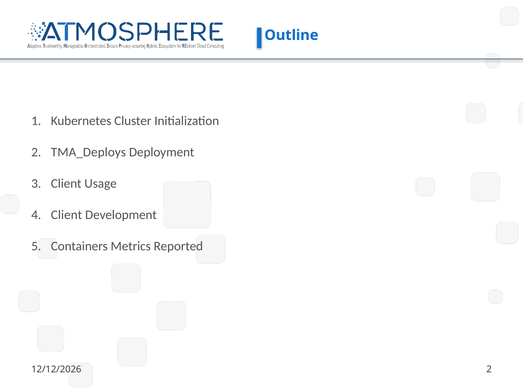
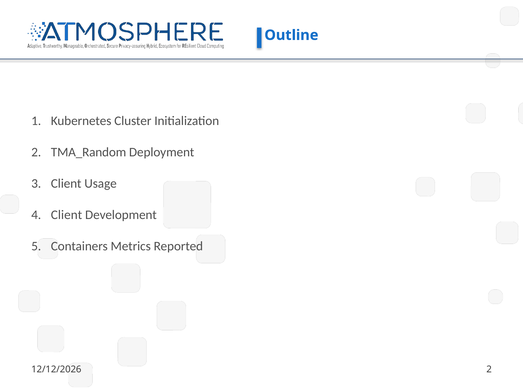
TMA_Deploys: TMA_Deploys -> TMA_Random
